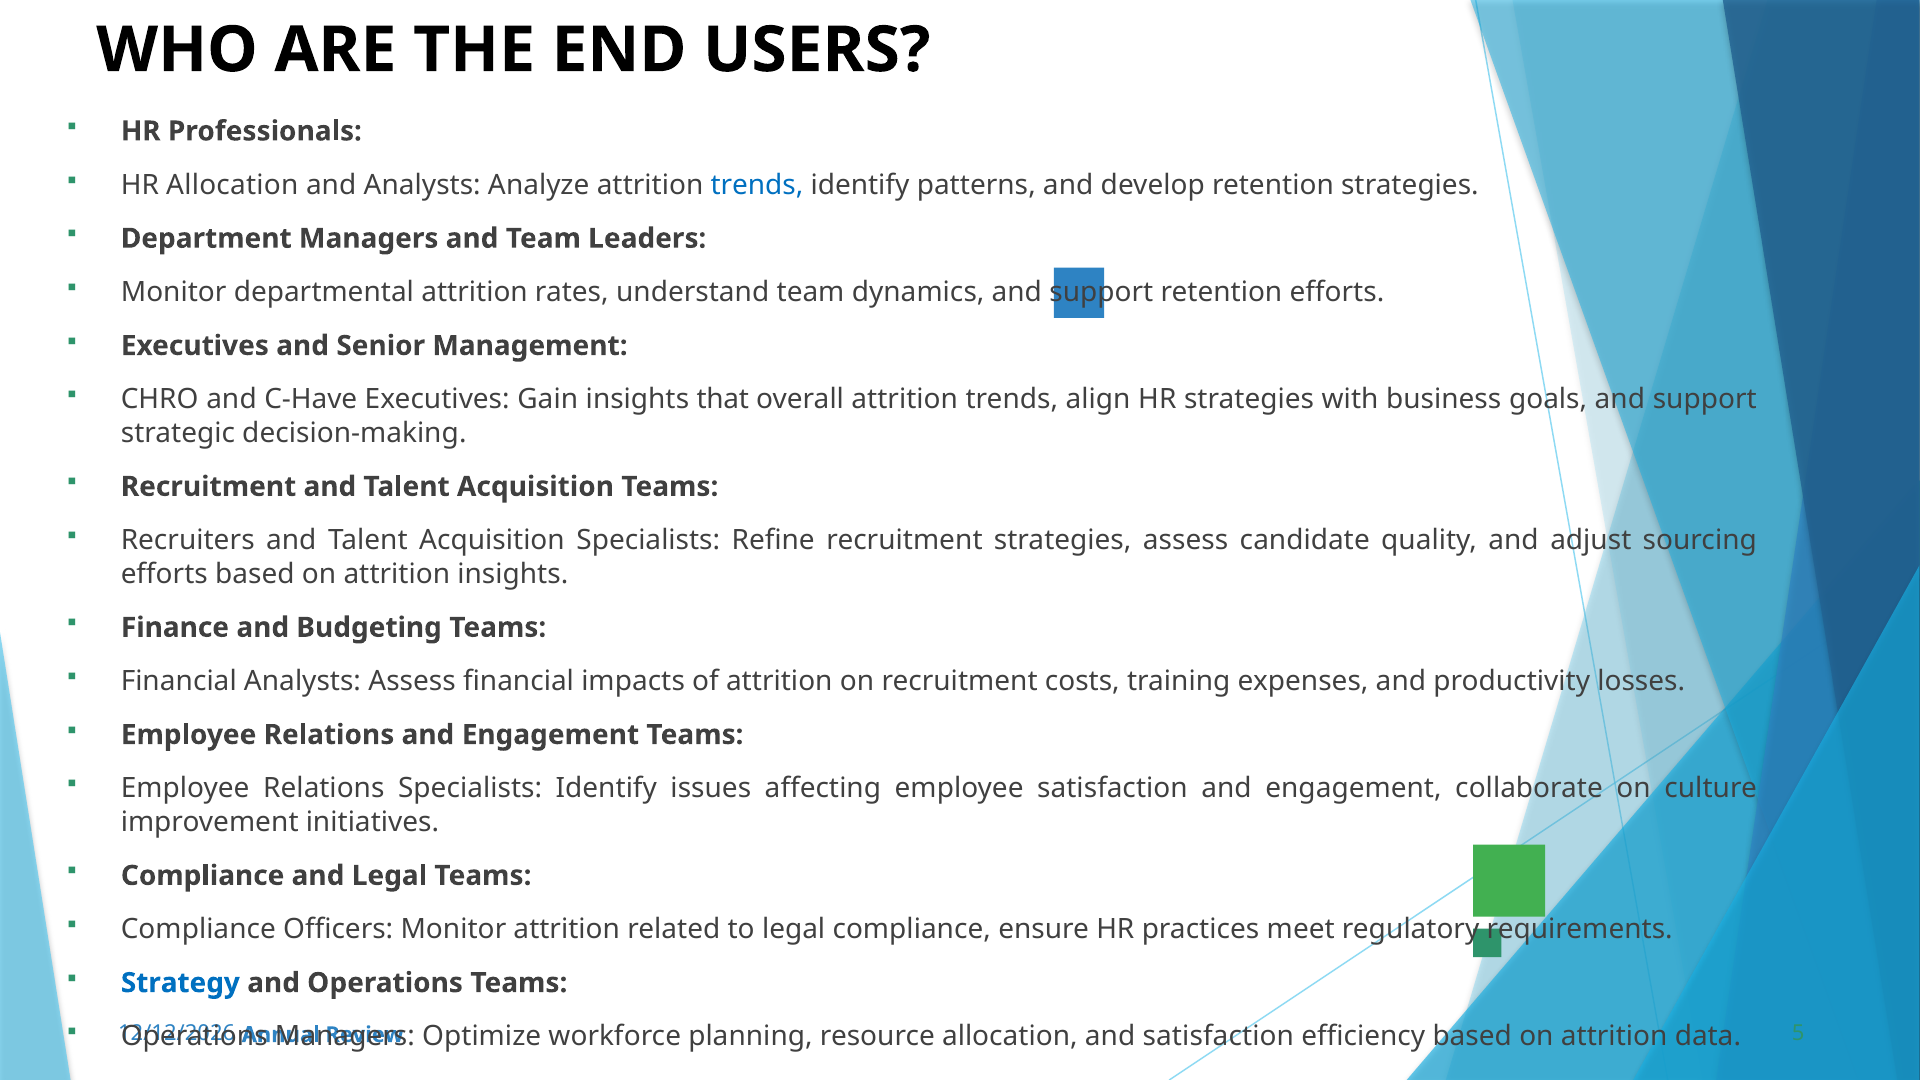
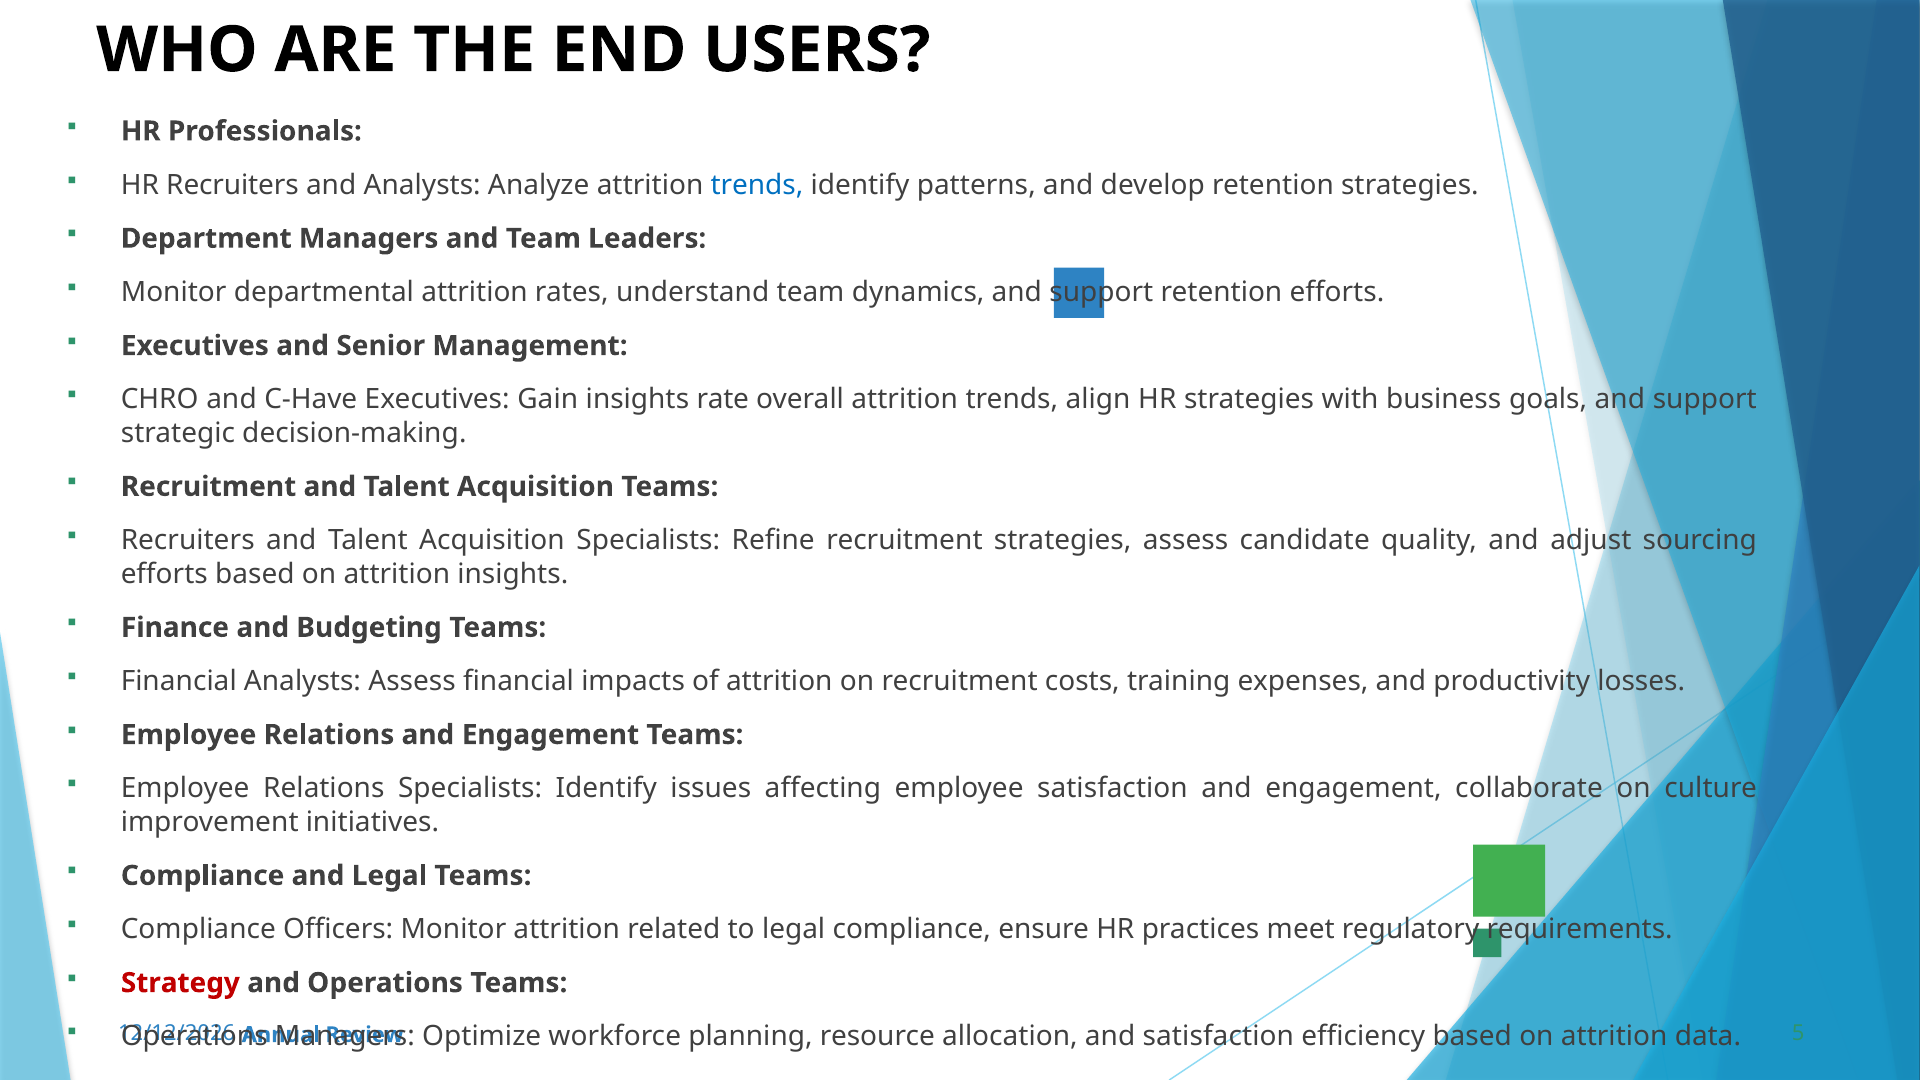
HR Allocation: Allocation -> Recruiters
that: that -> rate
Strategy colour: blue -> red
